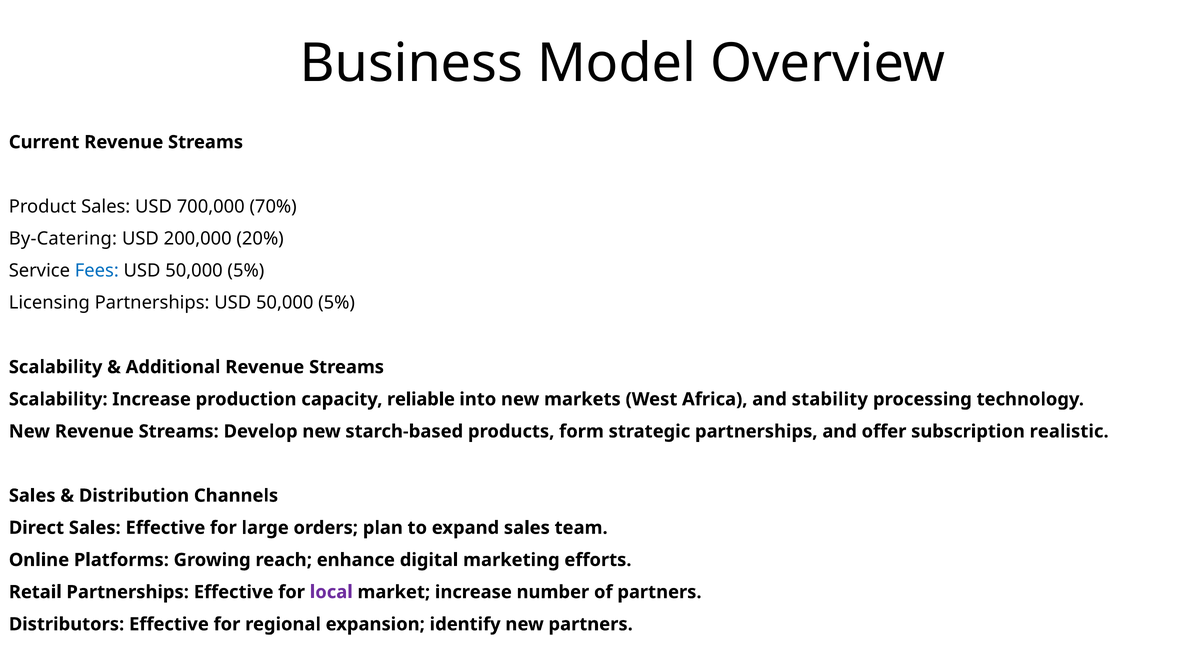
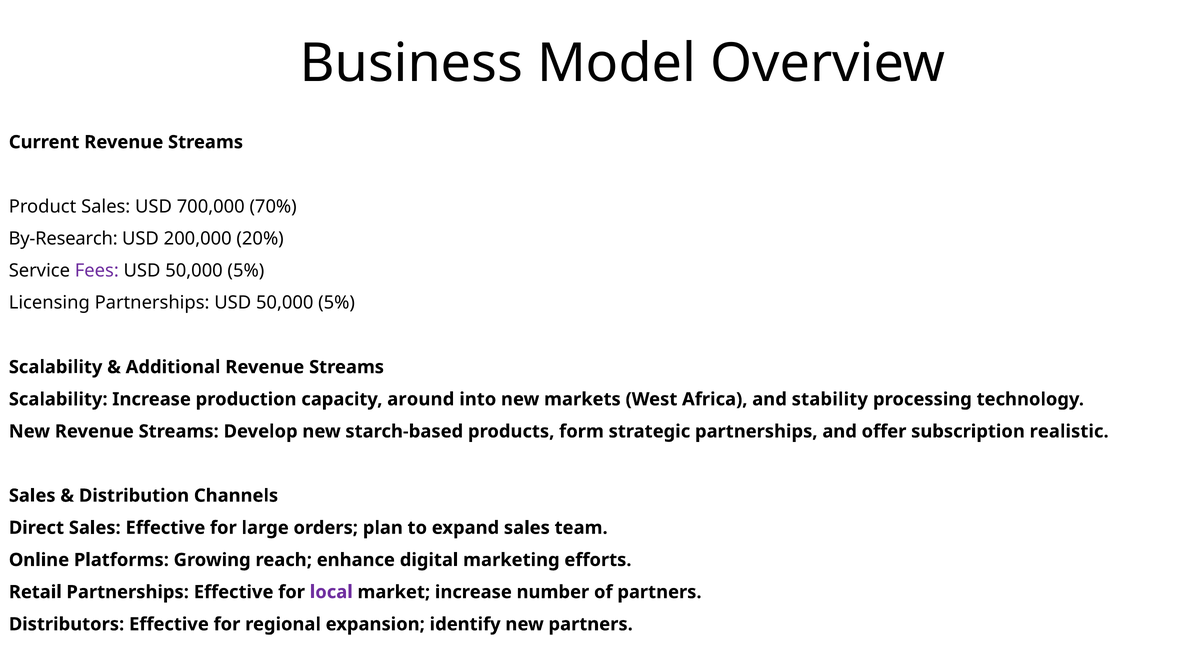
By-Catering: By-Catering -> By-Research
Fees colour: blue -> purple
reliable: reliable -> around
